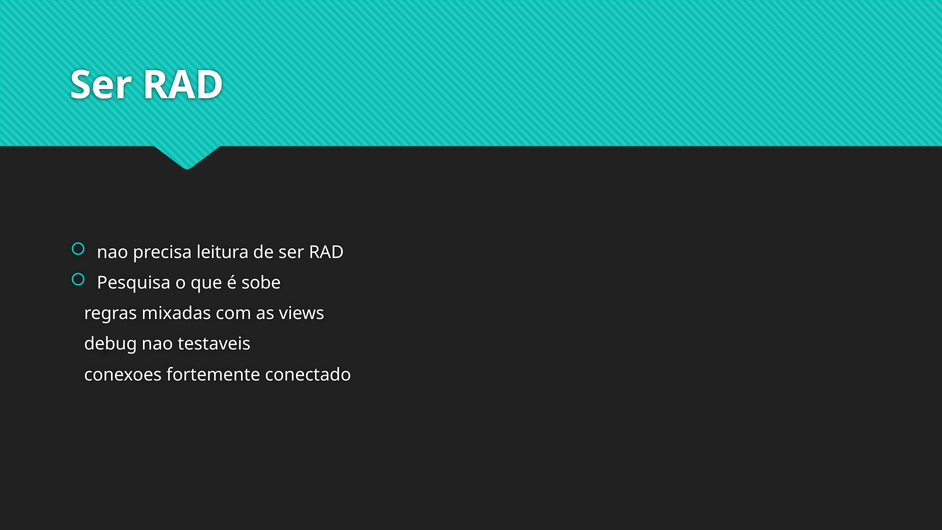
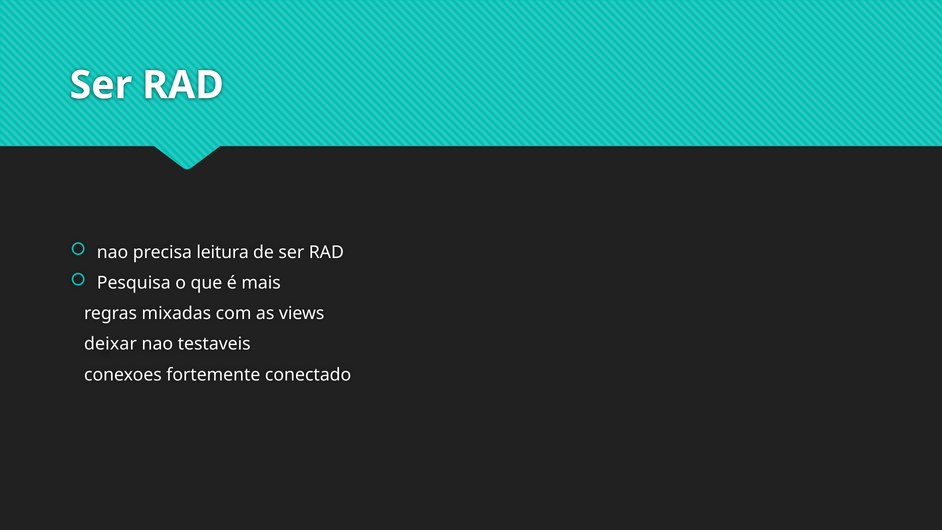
sobe: sobe -> mais
debug: debug -> deixar
